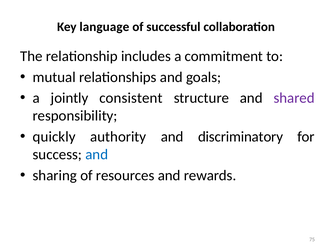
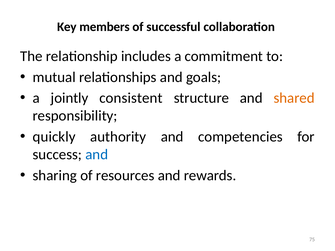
language: language -> members
shared colour: purple -> orange
discriminatory: discriminatory -> competencies
